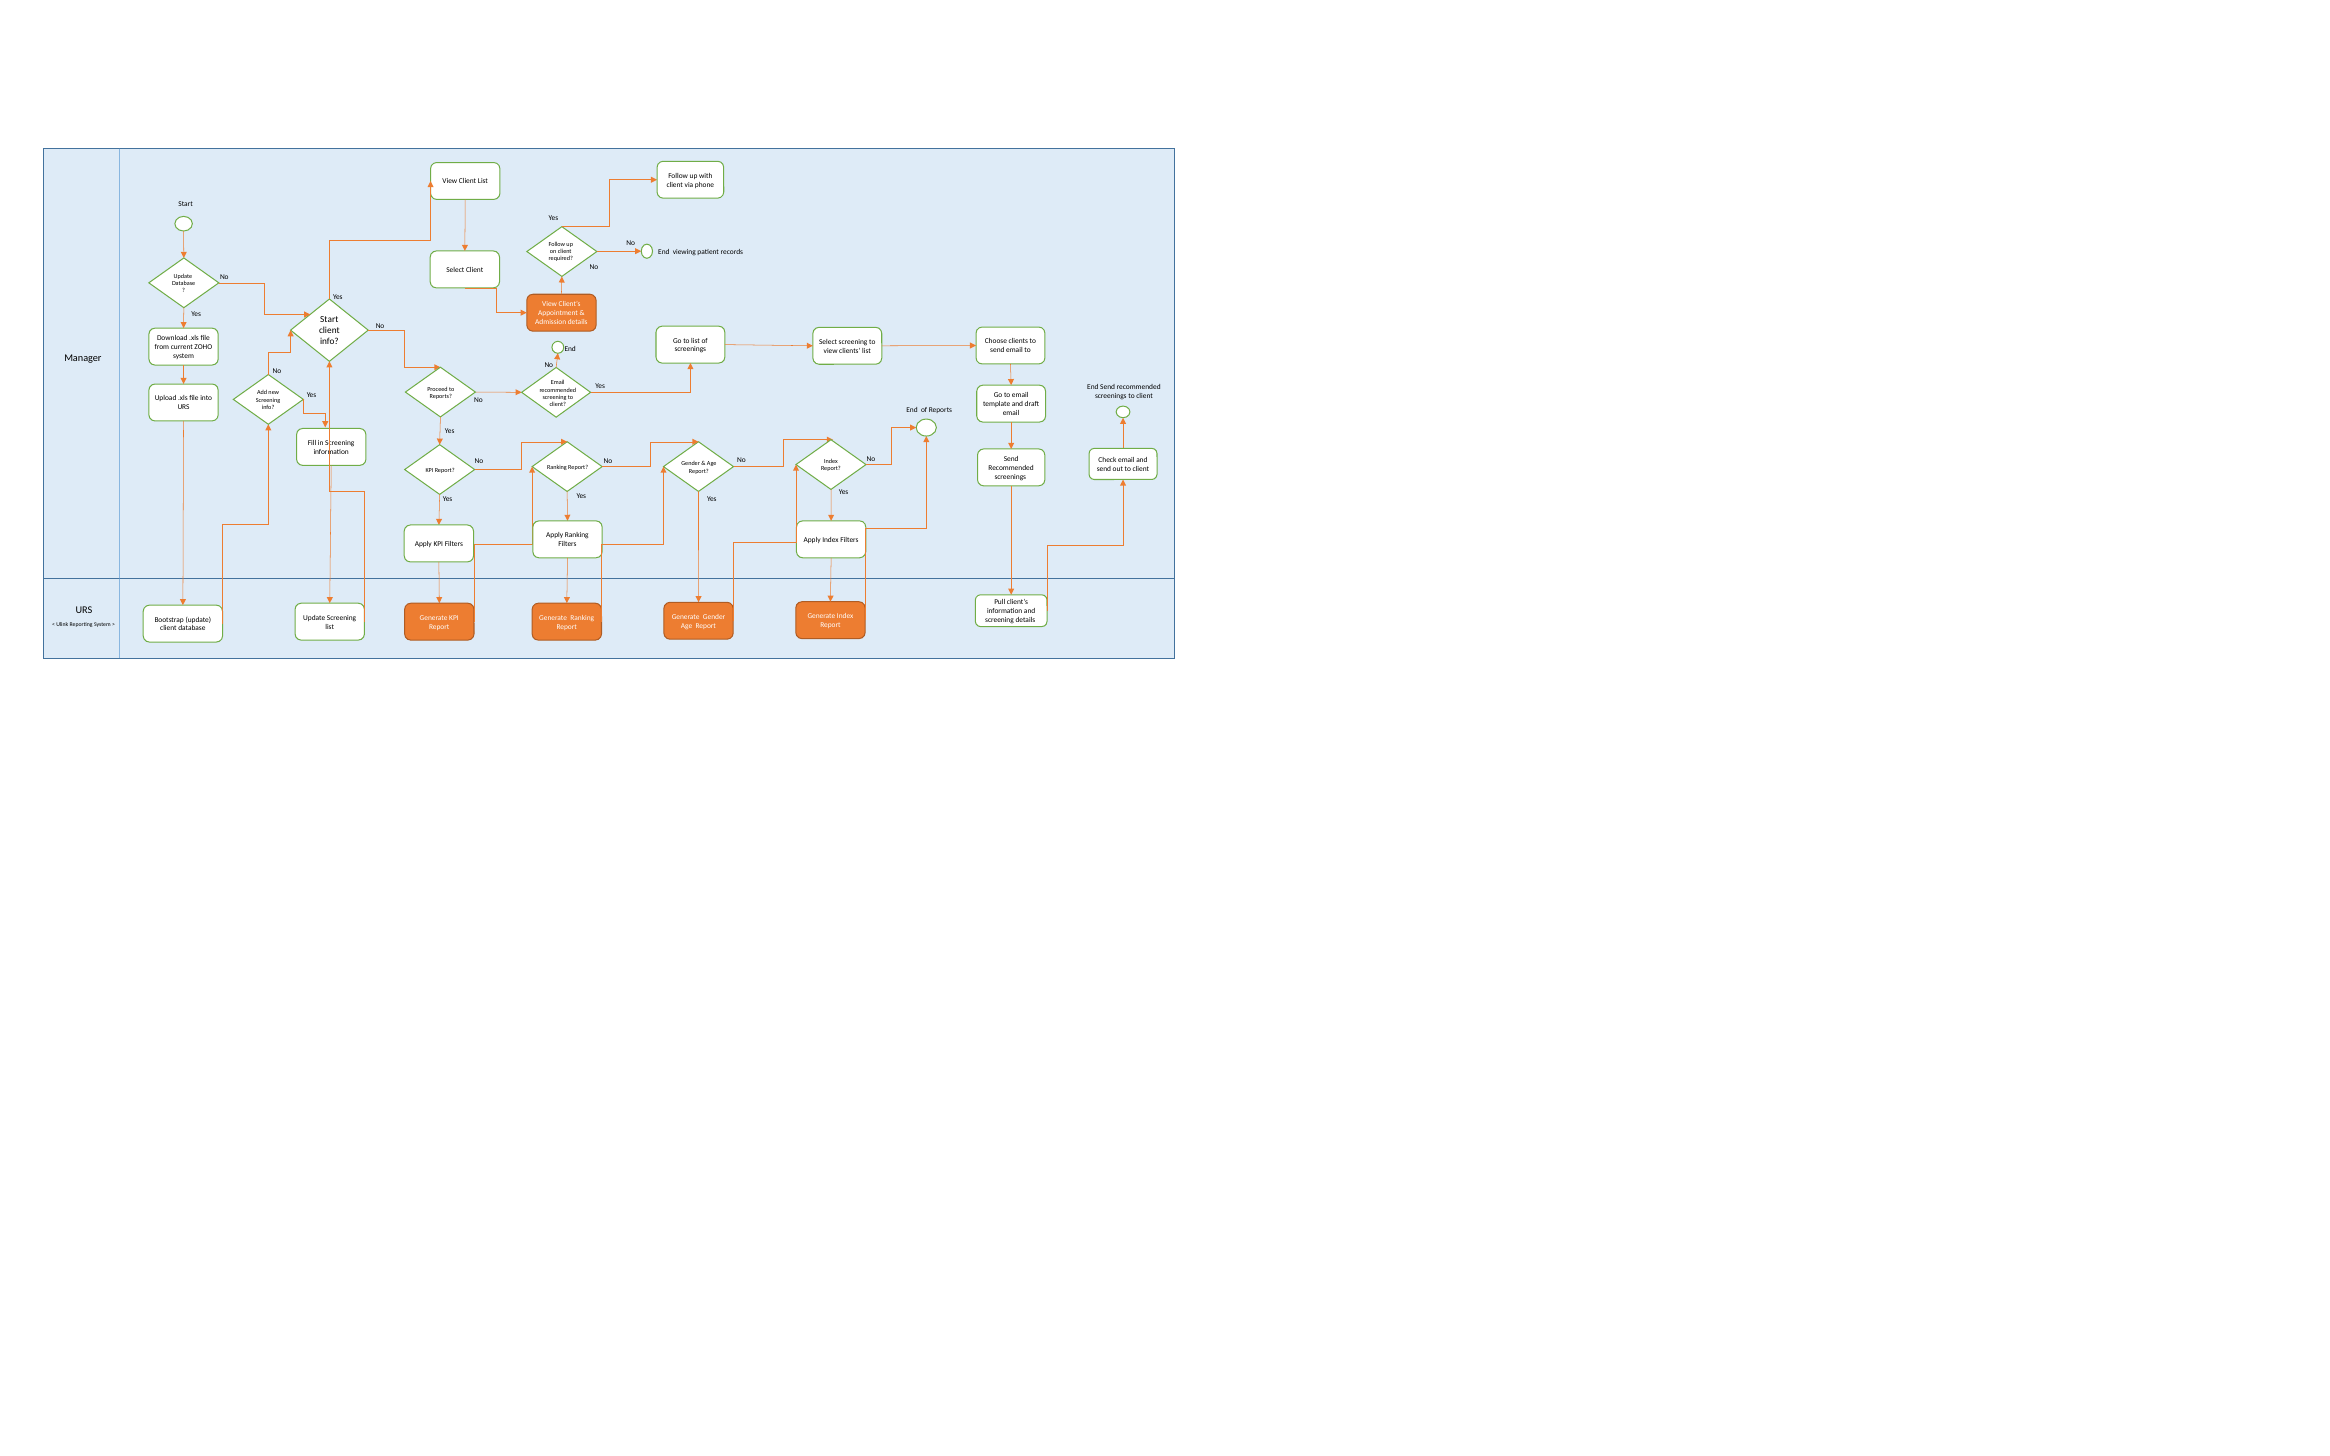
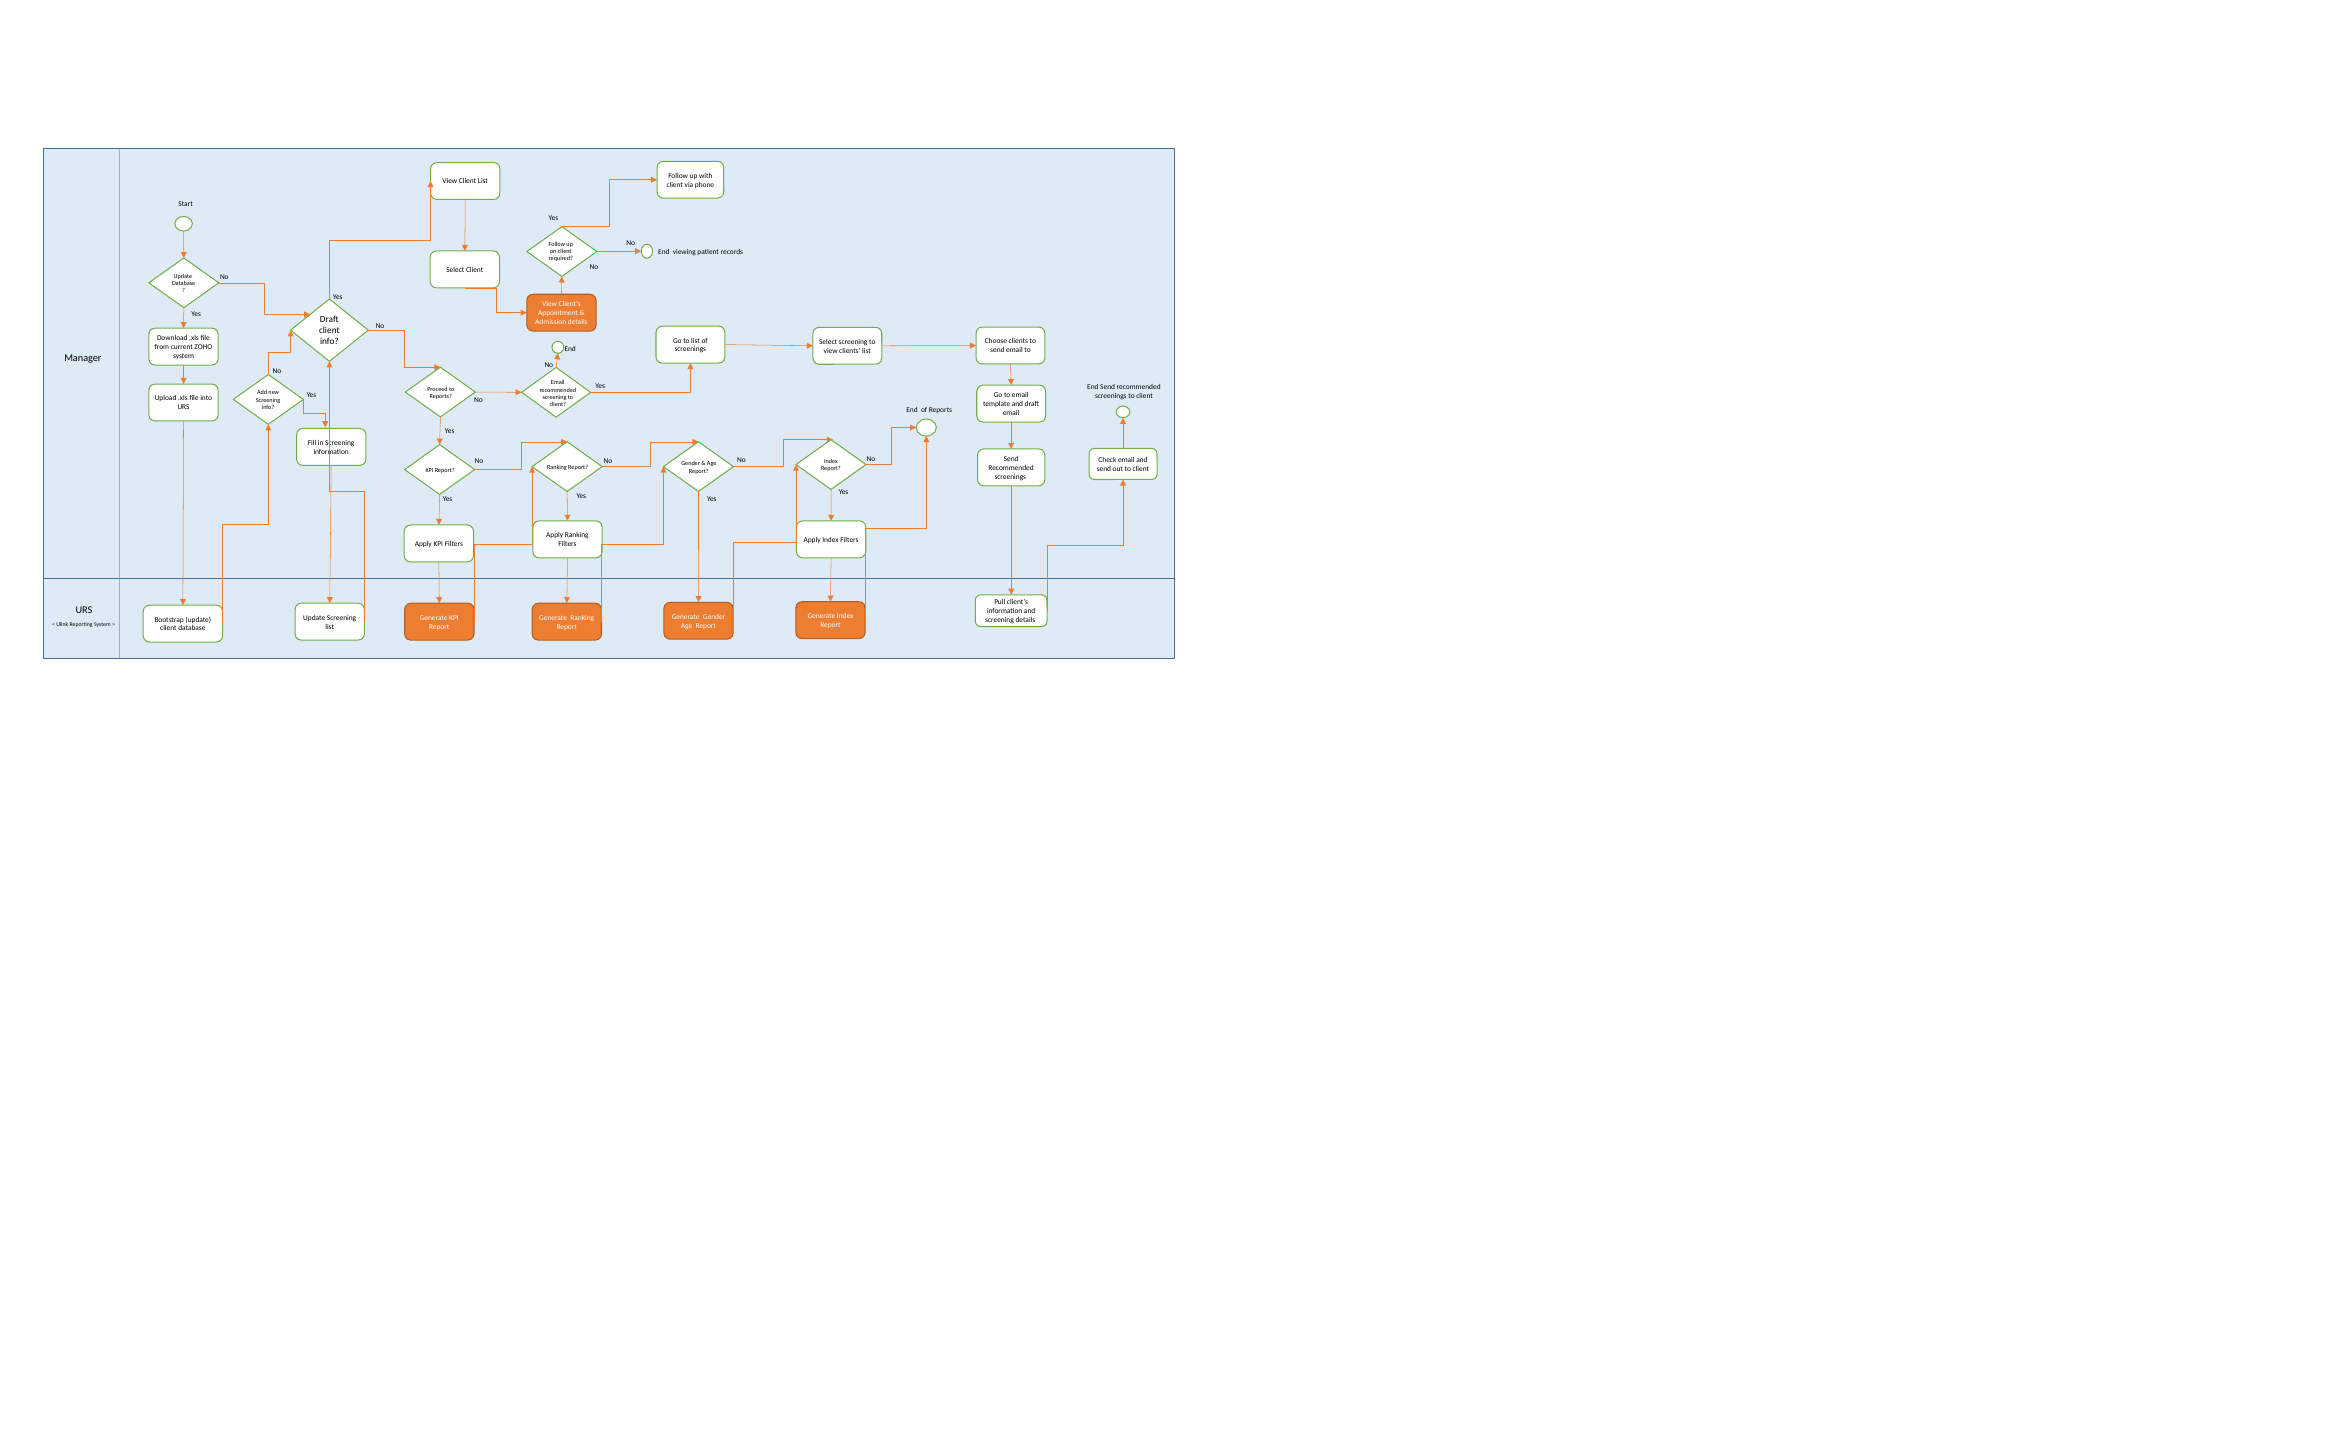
Start at (329, 320): Start -> Draft
